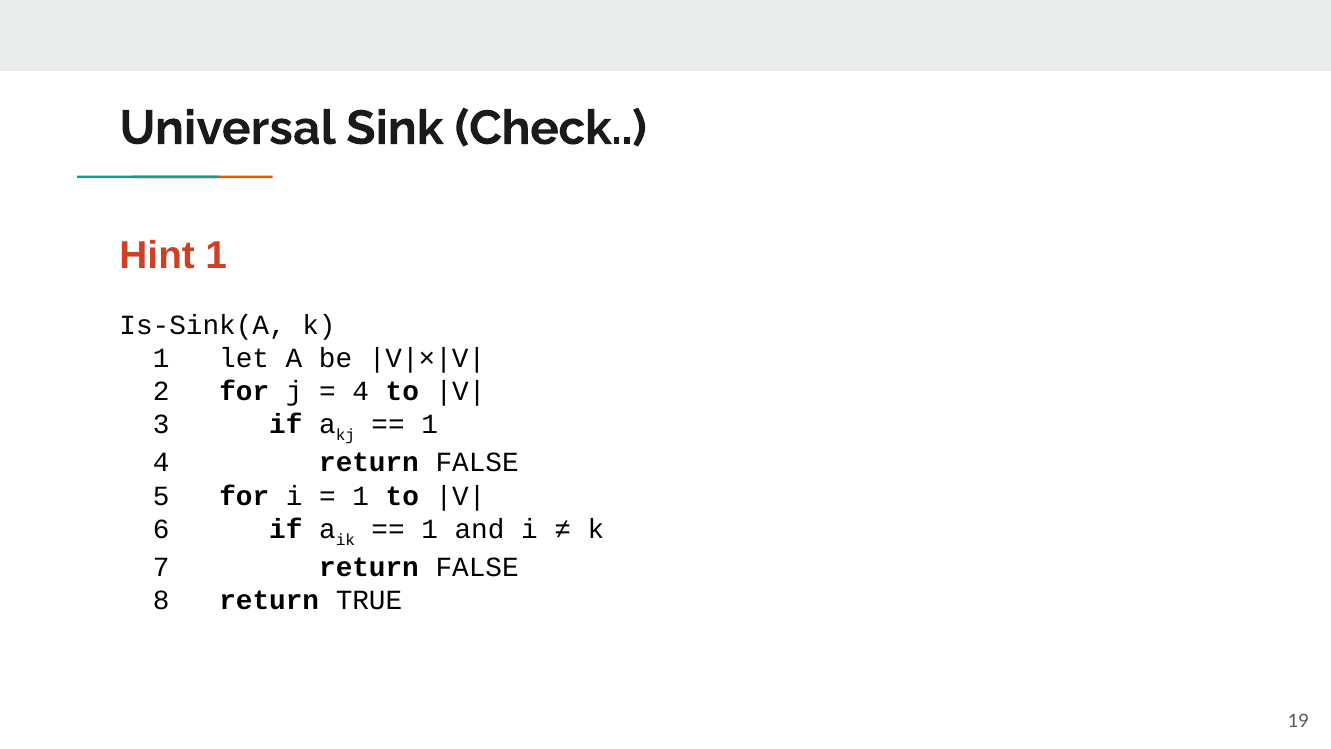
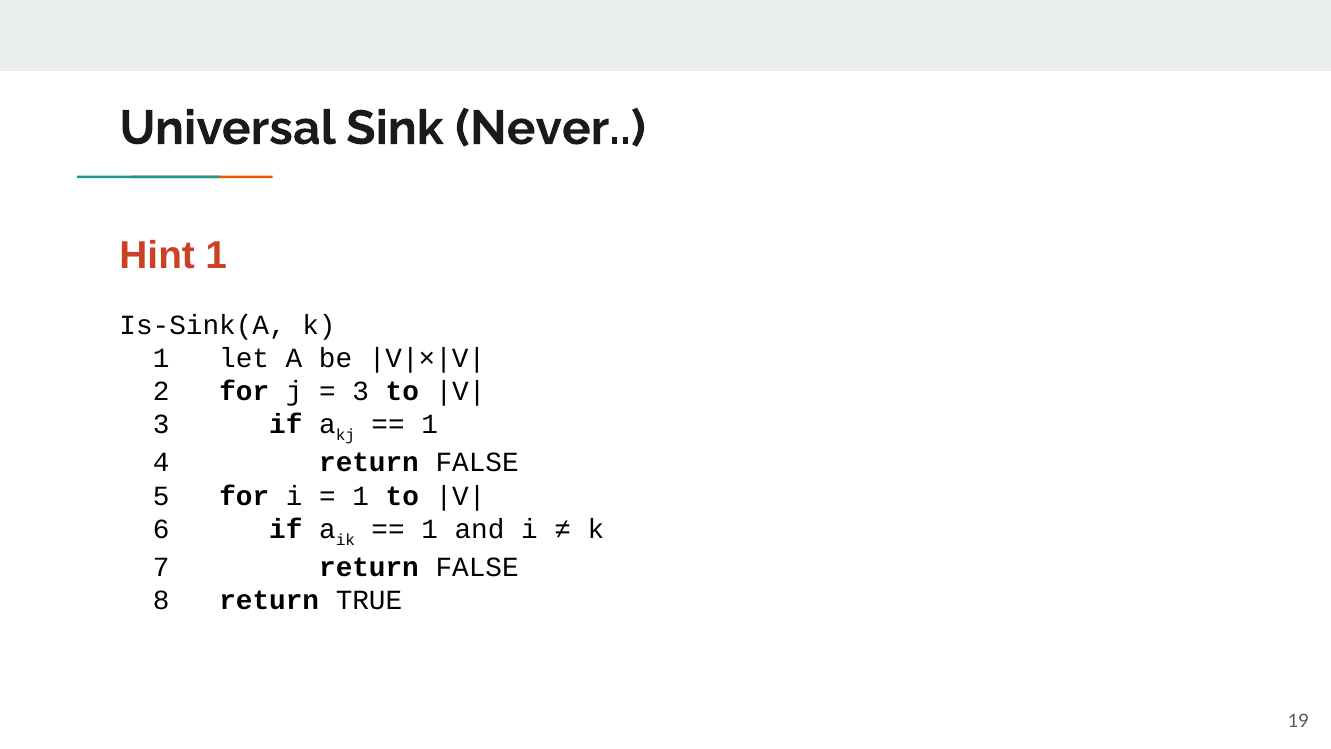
Check: Check -> Never
4 at (361, 391): 4 -> 3
